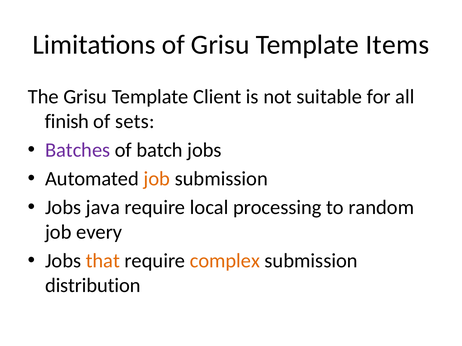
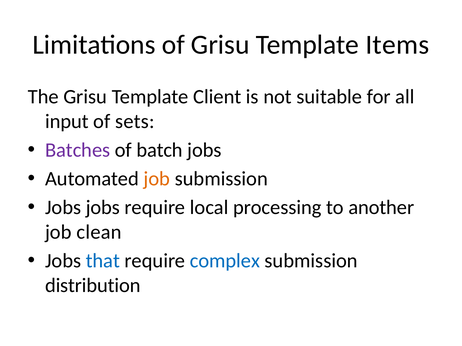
finish: finish -> input
Jobs java: java -> jobs
random: random -> another
every: every -> clean
that colour: orange -> blue
complex colour: orange -> blue
